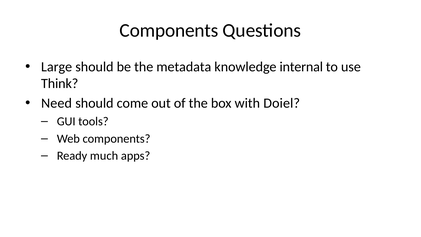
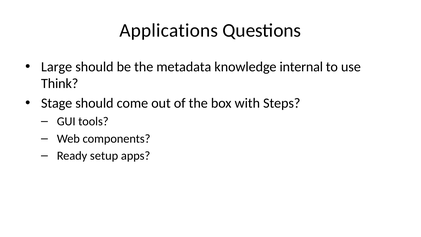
Components at (169, 31): Components -> Applications
Need: Need -> Stage
Doiel: Doiel -> Steps
much: much -> setup
